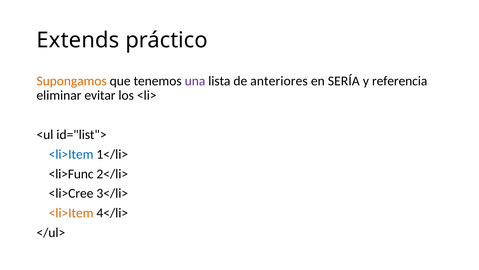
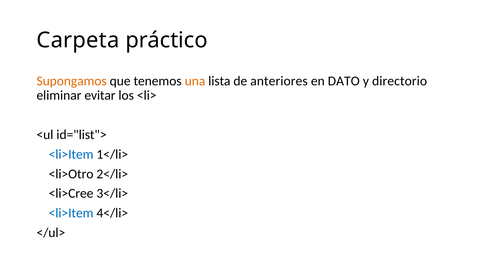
Extends: Extends -> Carpeta
una colour: purple -> orange
SERÍA: SERÍA -> DATO
referencia: referencia -> directorio
<li>Func: <li>Func -> <li>Otro
<li>Item at (71, 213) colour: orange -> blue
